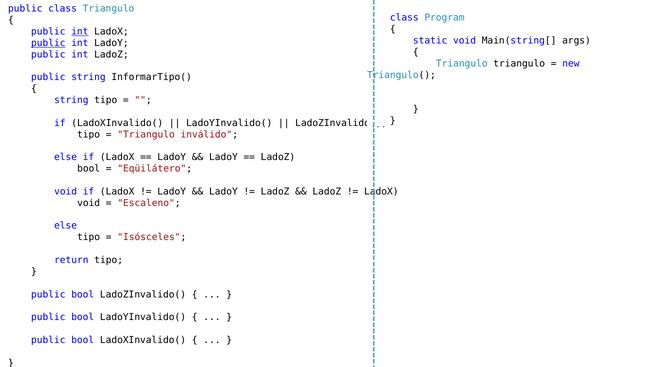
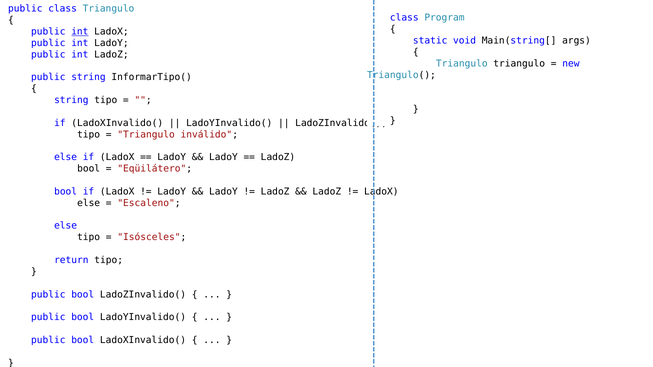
public at (48, 43) underline: present -> none
void at (66, 192): void -> bool
void at (89, 203): void -> else
